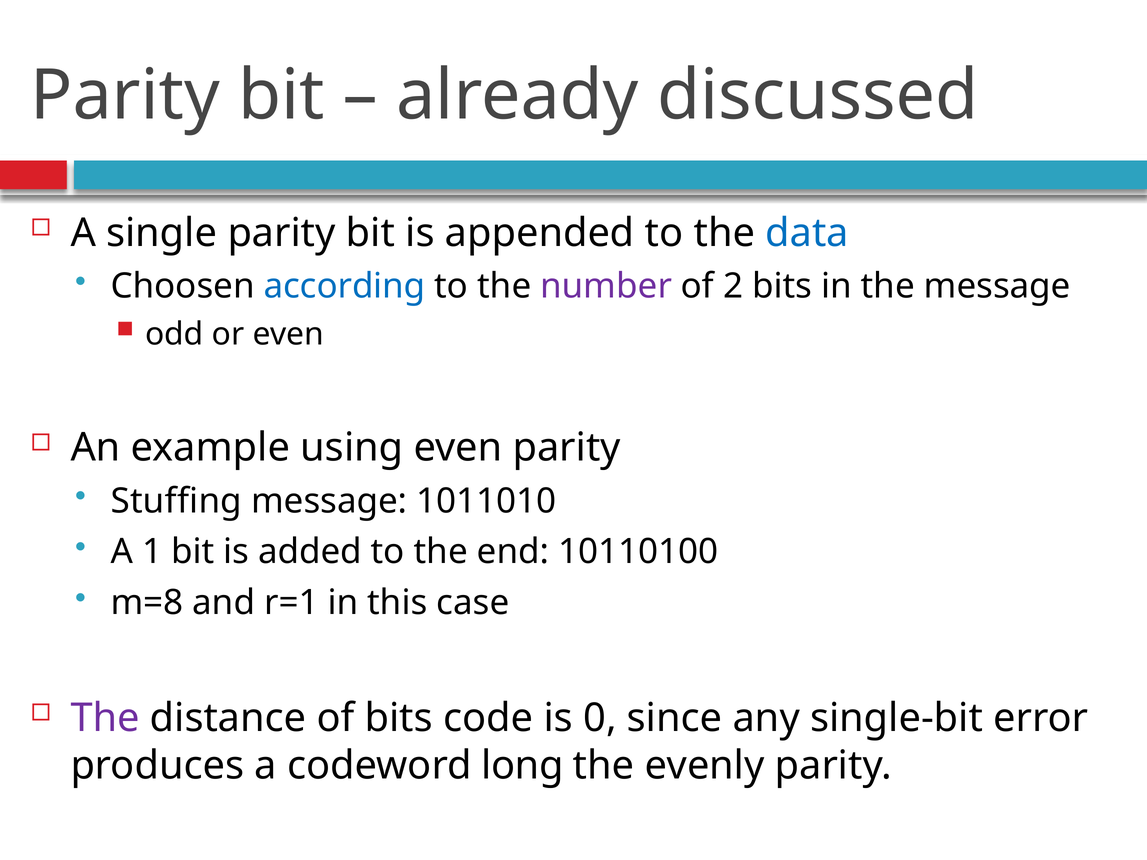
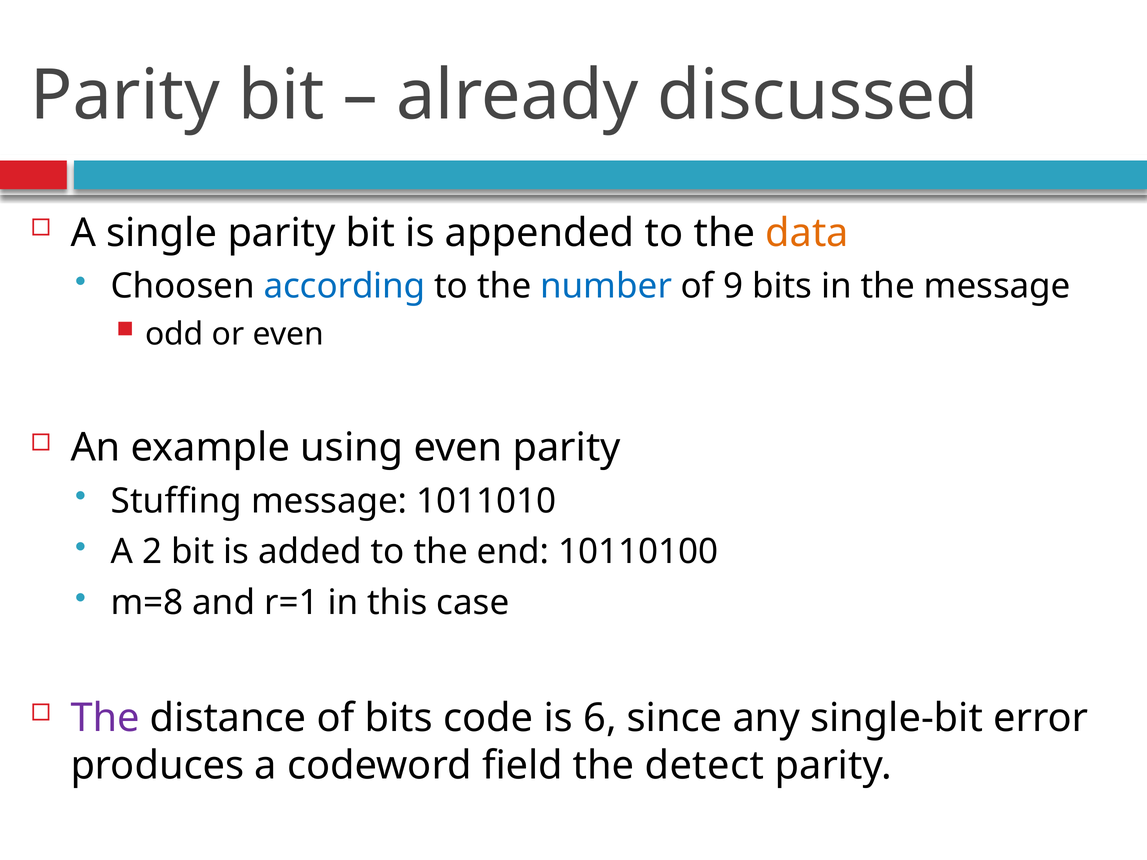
data colour: blue -> orange
number colour: purple -> blue
2: 2 -> 9
1: 1 -> 2
0: 0 -> 6
long: long -> field
evenly: evenly -> detect
